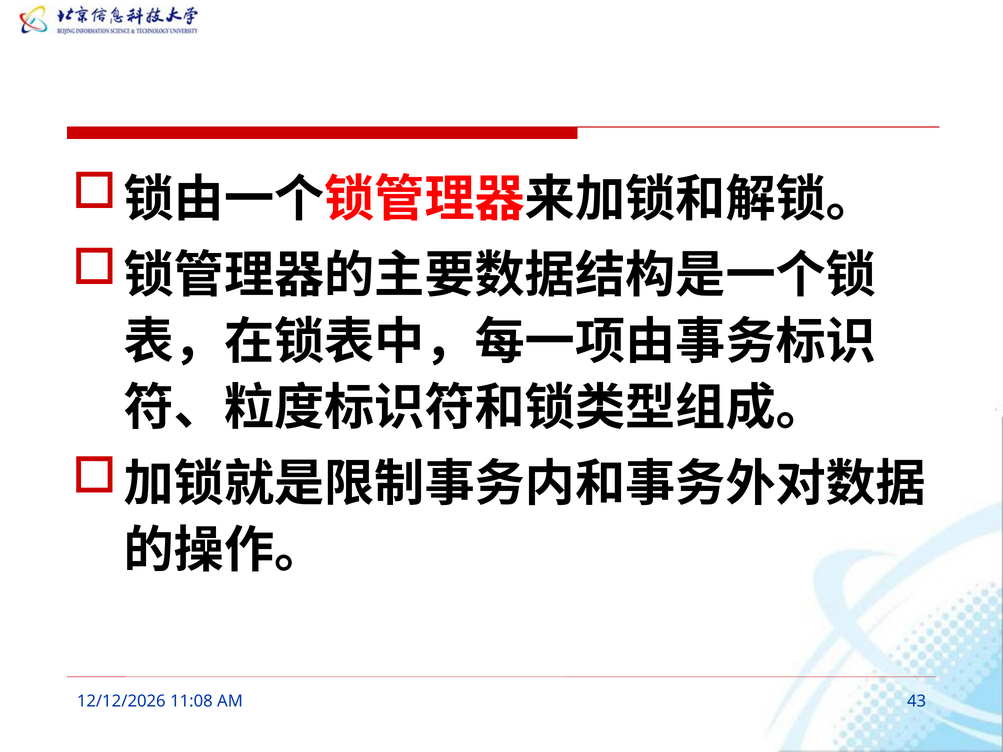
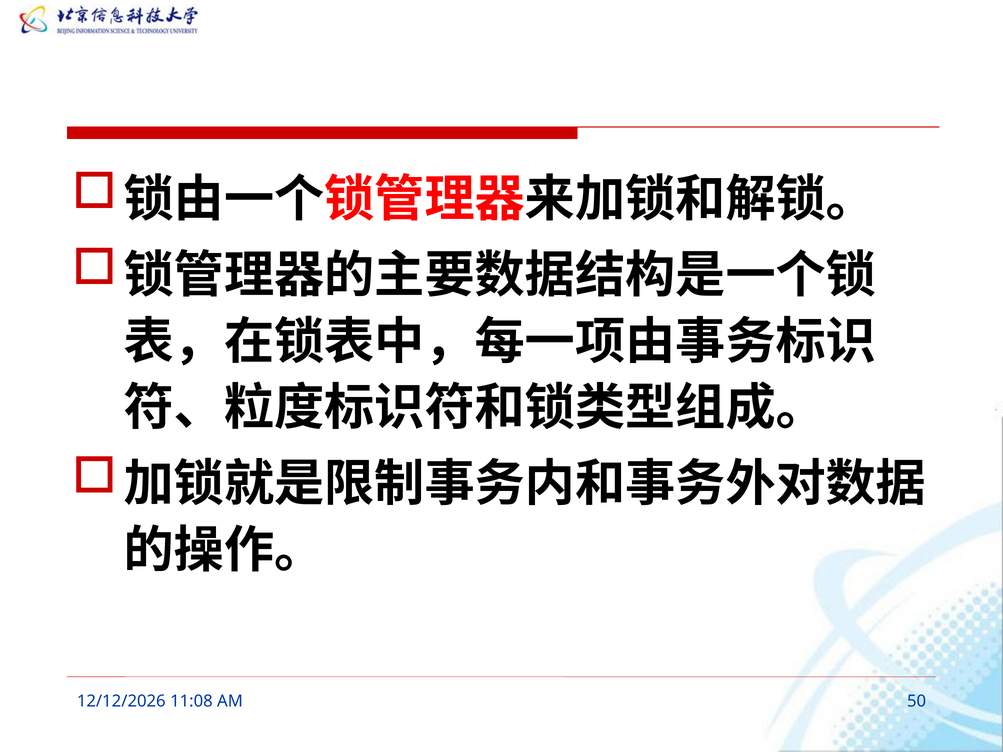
43: 43 -> 50
